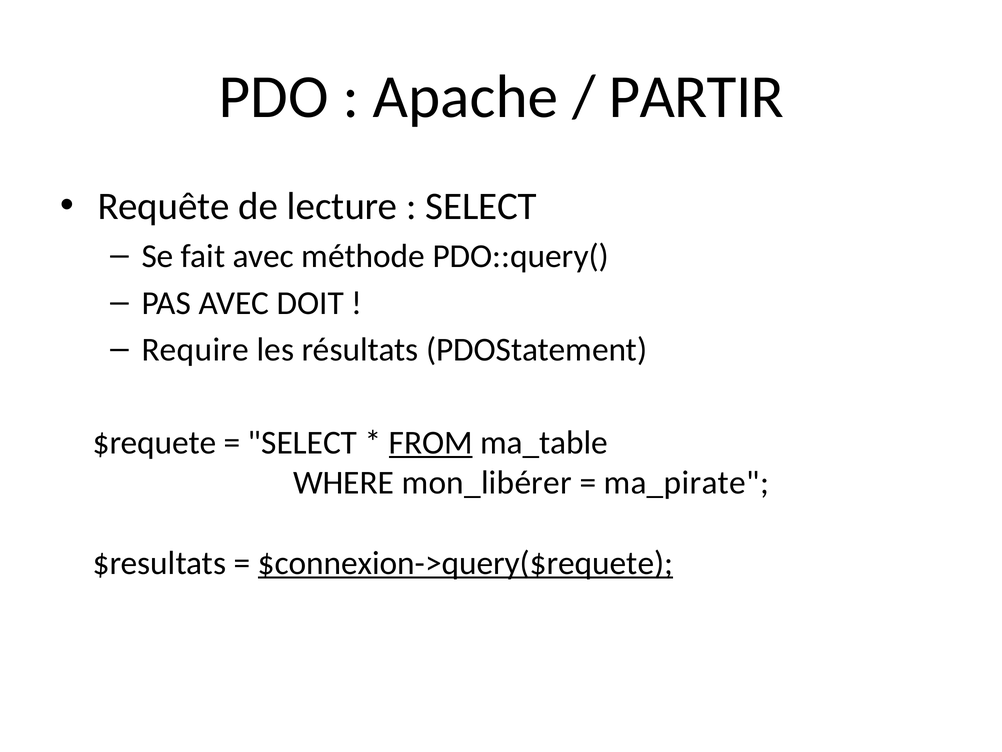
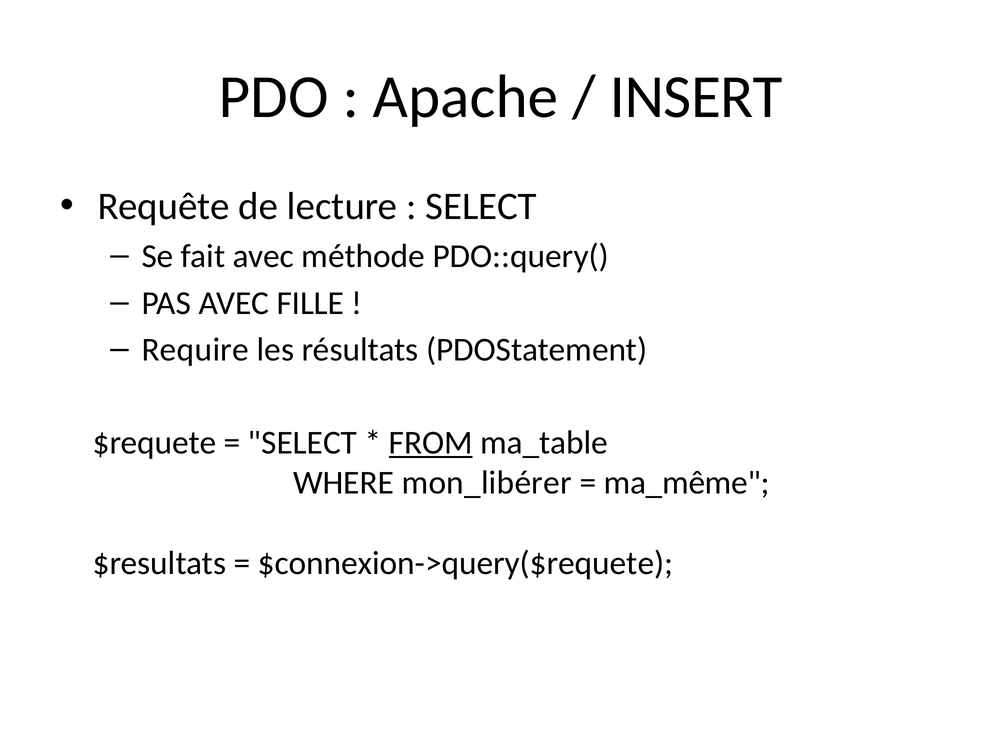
PARTIR: PARTIR -> INSERT
DOIT: DOIT -> FILLE
ma_pirate: ma_pirate -> ma_même
$connexion->query($requete underline: present -> none
